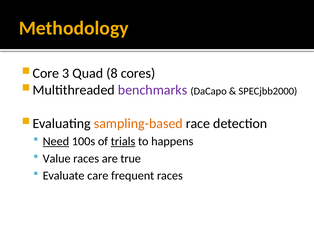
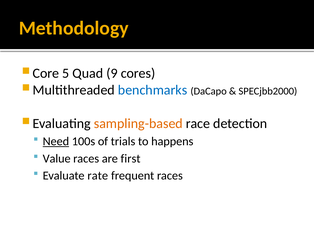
3: 3 -> 5
8: 8 -> 9
benchmarks colour: purple -> blue
trials underline: present -> none
true: true -> first
care: care -> rate
